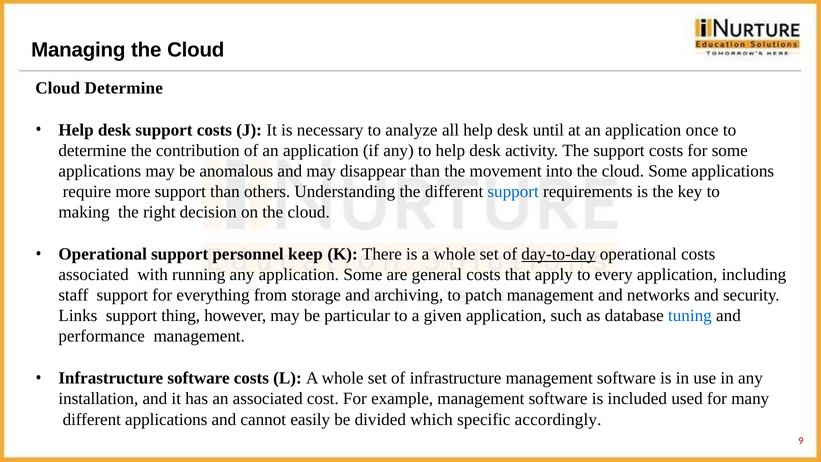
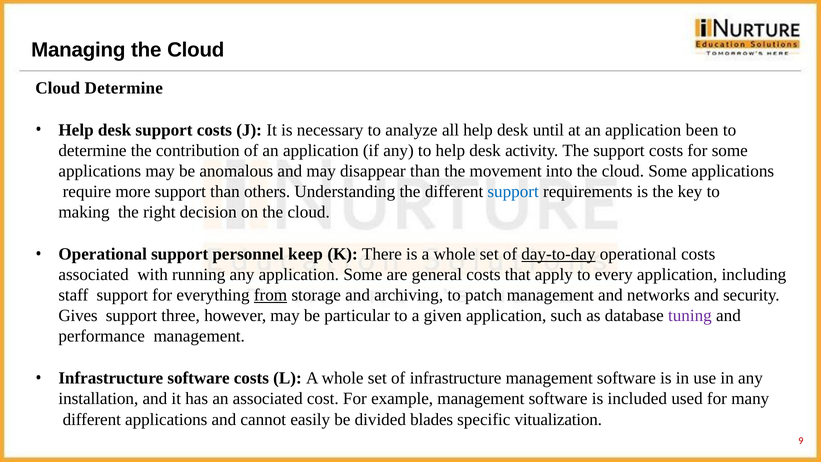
once: once -> been
from underline: none -> present
Links: Links -> Gives
thing: thing -> three
tuning colour: blue -> purple
which: which -> blades
accordingly: accordingly -> vitualization
